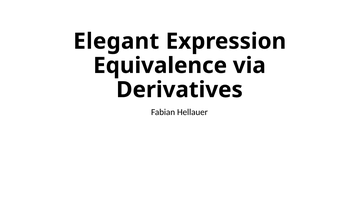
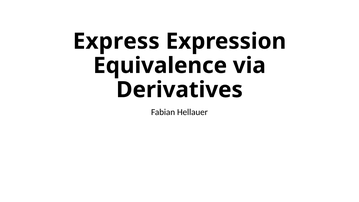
Elegant: Elegant -> Express
